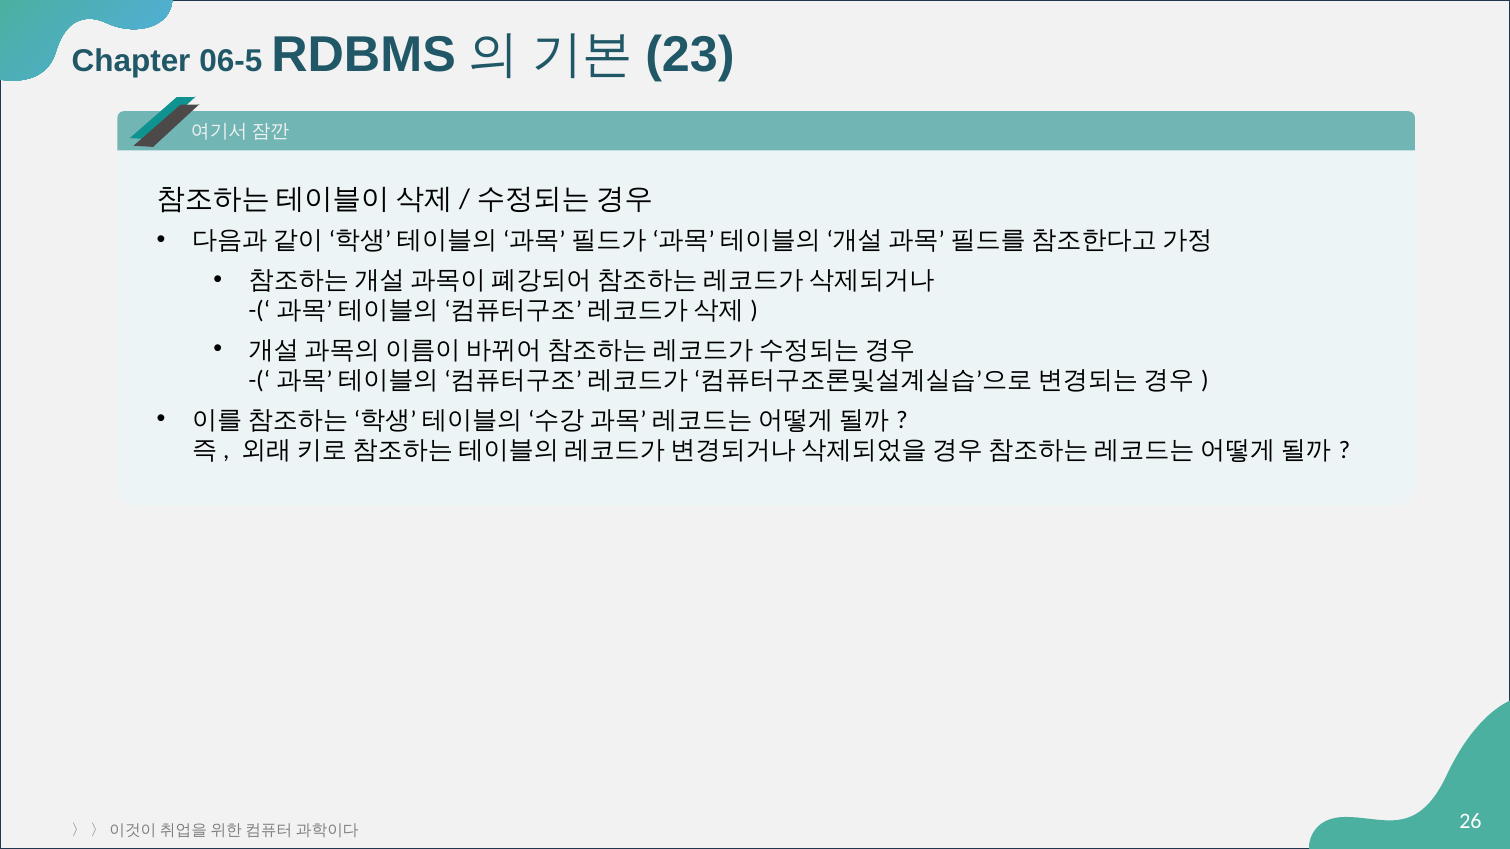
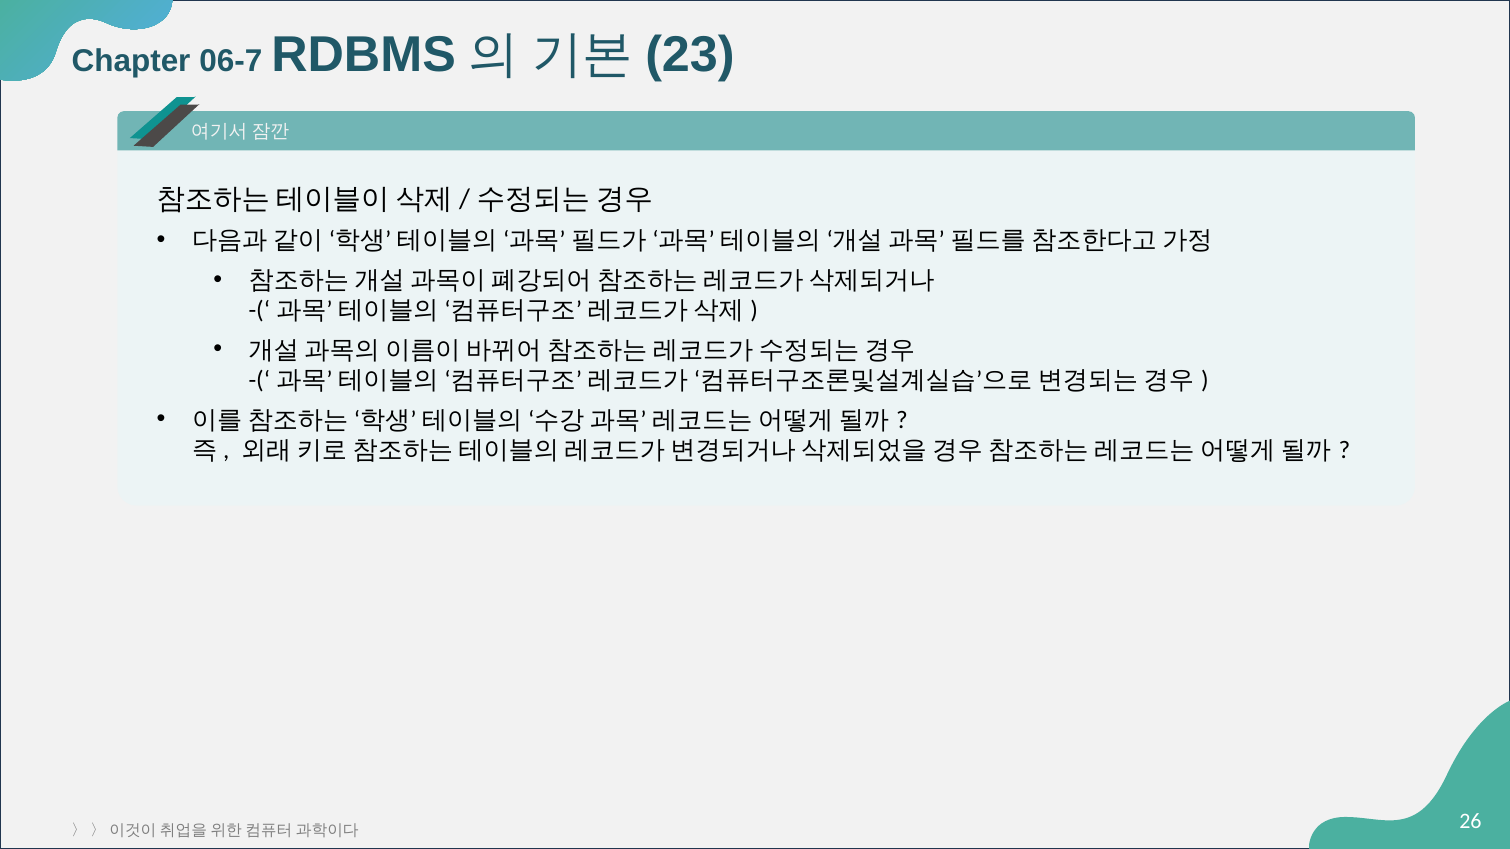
06-5: 06-5 -> 06-7
